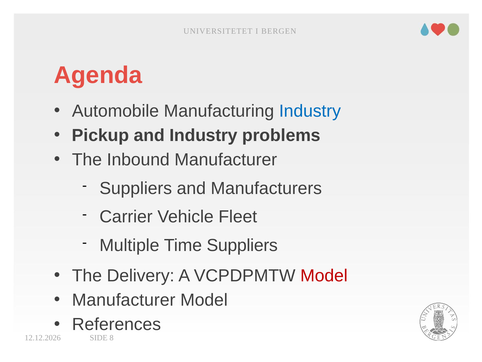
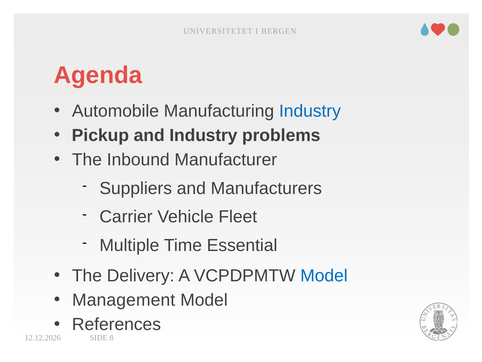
Time Suppliers: Suppliers -> Essential
Model at (324, 275) colour: red -> blue
Manufacturer at (124, 300): Manufacturer -> Management
